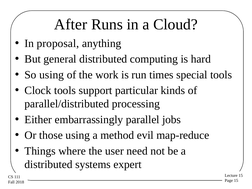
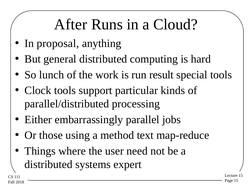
So using: using -> lunch
times: times -> result
evil: evil -> text
